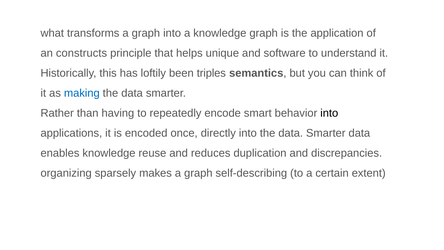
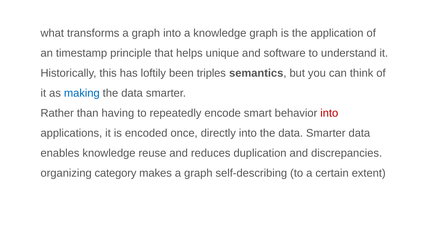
constructs: constructs -> timestamp
into at (329, 113) colour: black -> red
sparsely: sparsely -> category
